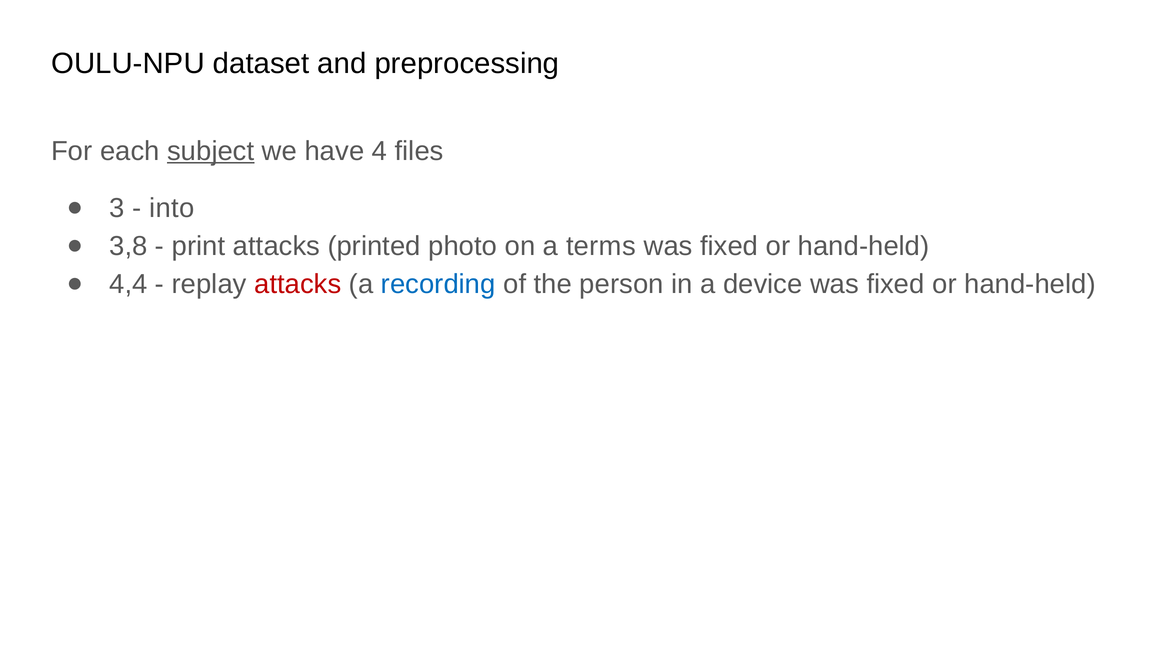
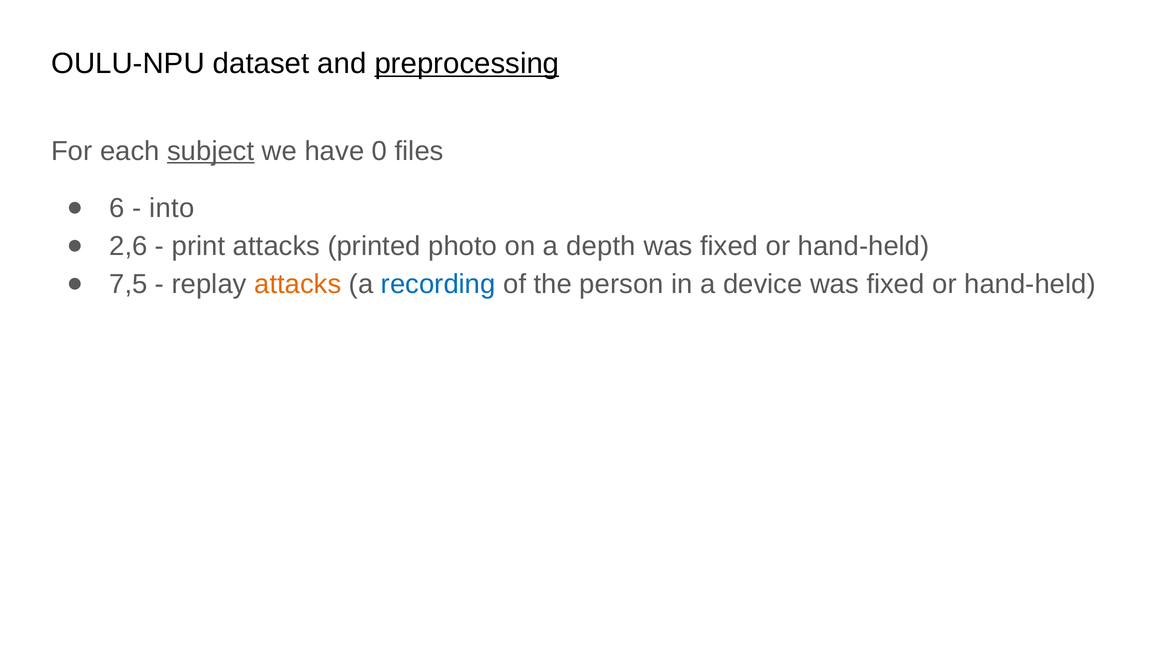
preprocessing underline: none -> present
4: 4 -> 0
3: 3 -> 6
3,8: 3,8 -> 2,6
terms: terms -> depth
4,4: 4,4 -> 7,5
attacks at (298, 284) colour: red -> orange
